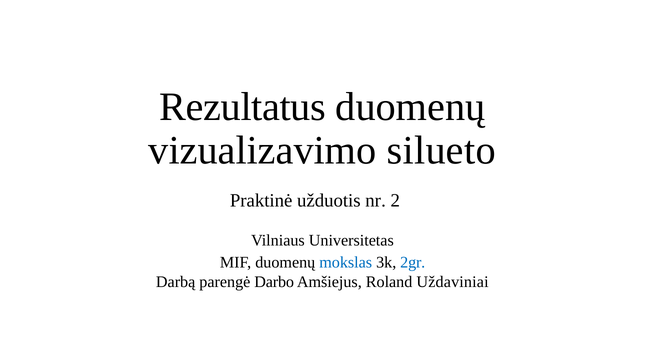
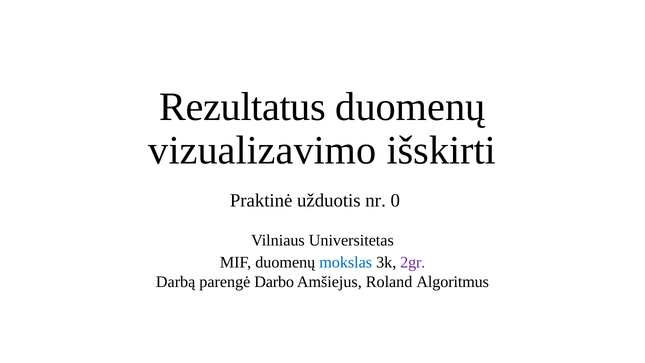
silueto: silueto -> išskirti
2: 2 -> 0
2gr colour: blue -> purple
Uždaviniai: Uždaviniai -> Algoritmus
